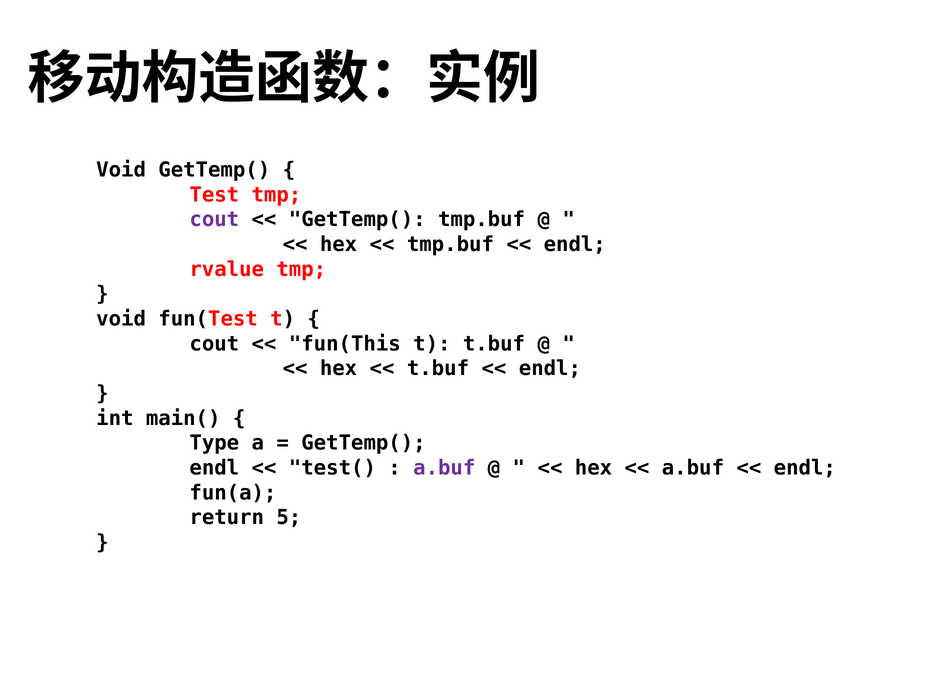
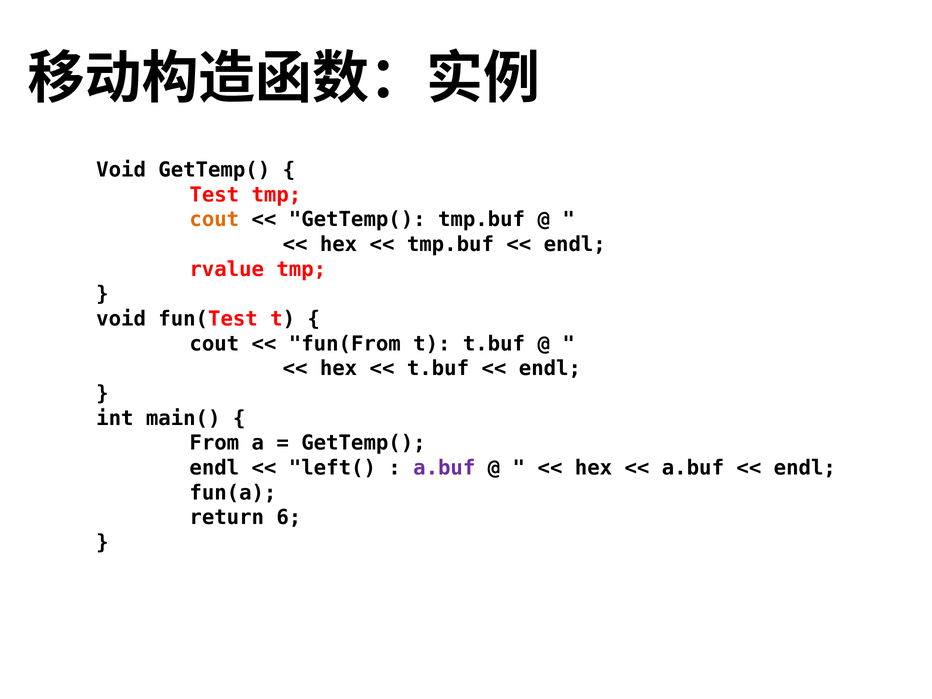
cout at (214, 220) colour: purple -> orange
fun(This: fun(This -> fun(From
Type: Type -> From
test(: test( -> left(
5: 5 -> 6
